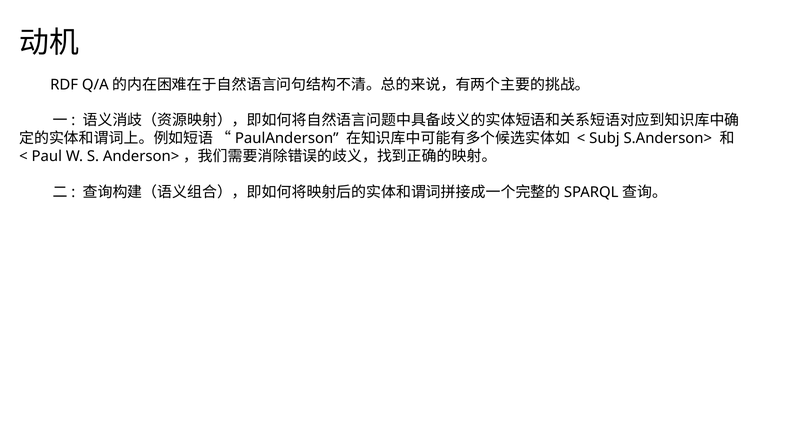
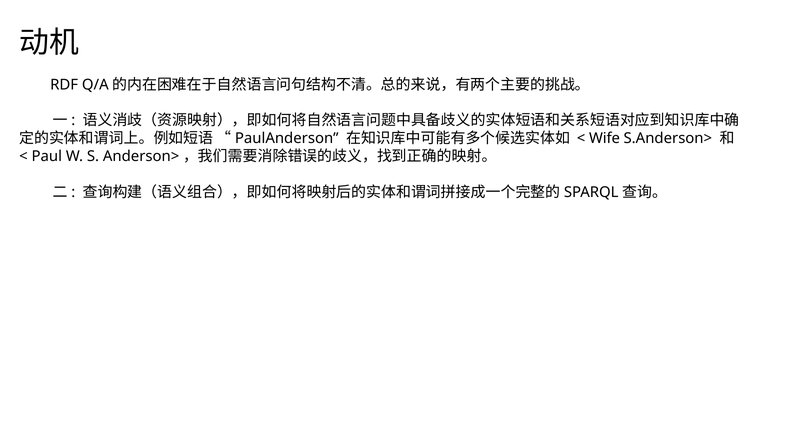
Subj: Subj -> Wife
